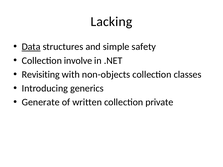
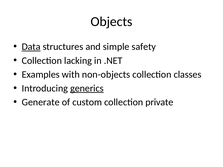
Lacking: Lacking -> Objects
involve: involve -> lacking
Revisiting: Revisiting -> Examples
generics underline: none -> present
written: written -> custom
